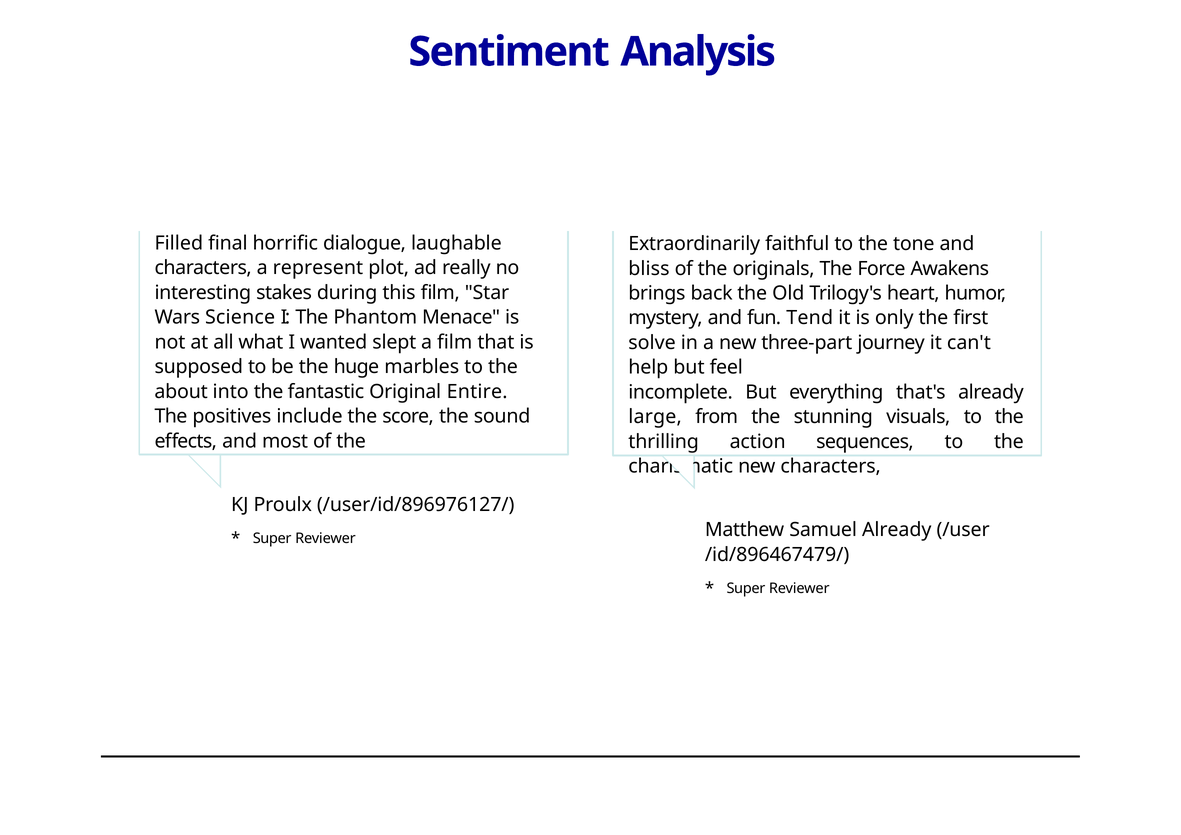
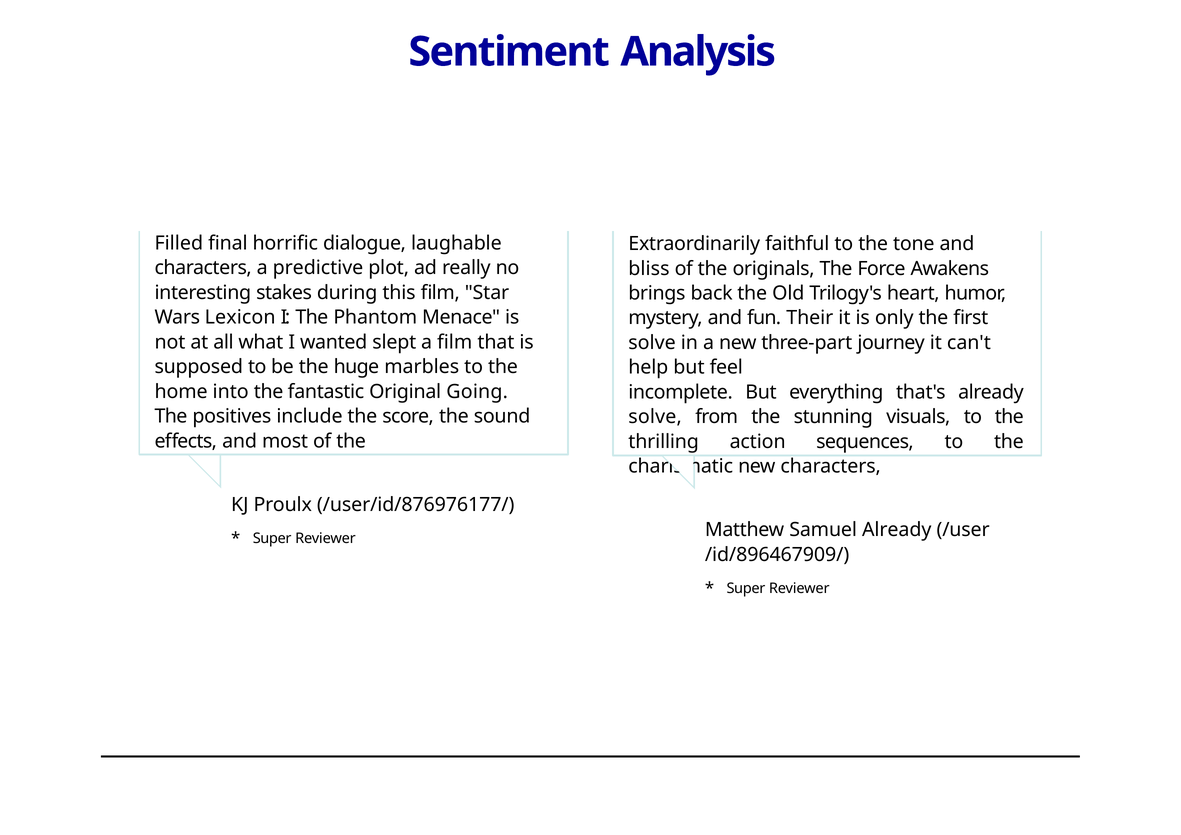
represent: represent -> predictive
Science: Science -> Lexicon
Tend: Tend -> Their
about: about -> home
Entire: Entire -> Going
large at (655, 417): large -> solve
/user/id/896976127/: /user/id/896976127/ -> /user/id/876976177/
/id/896467479/: /id/896467479/ -> /id/896467909/
